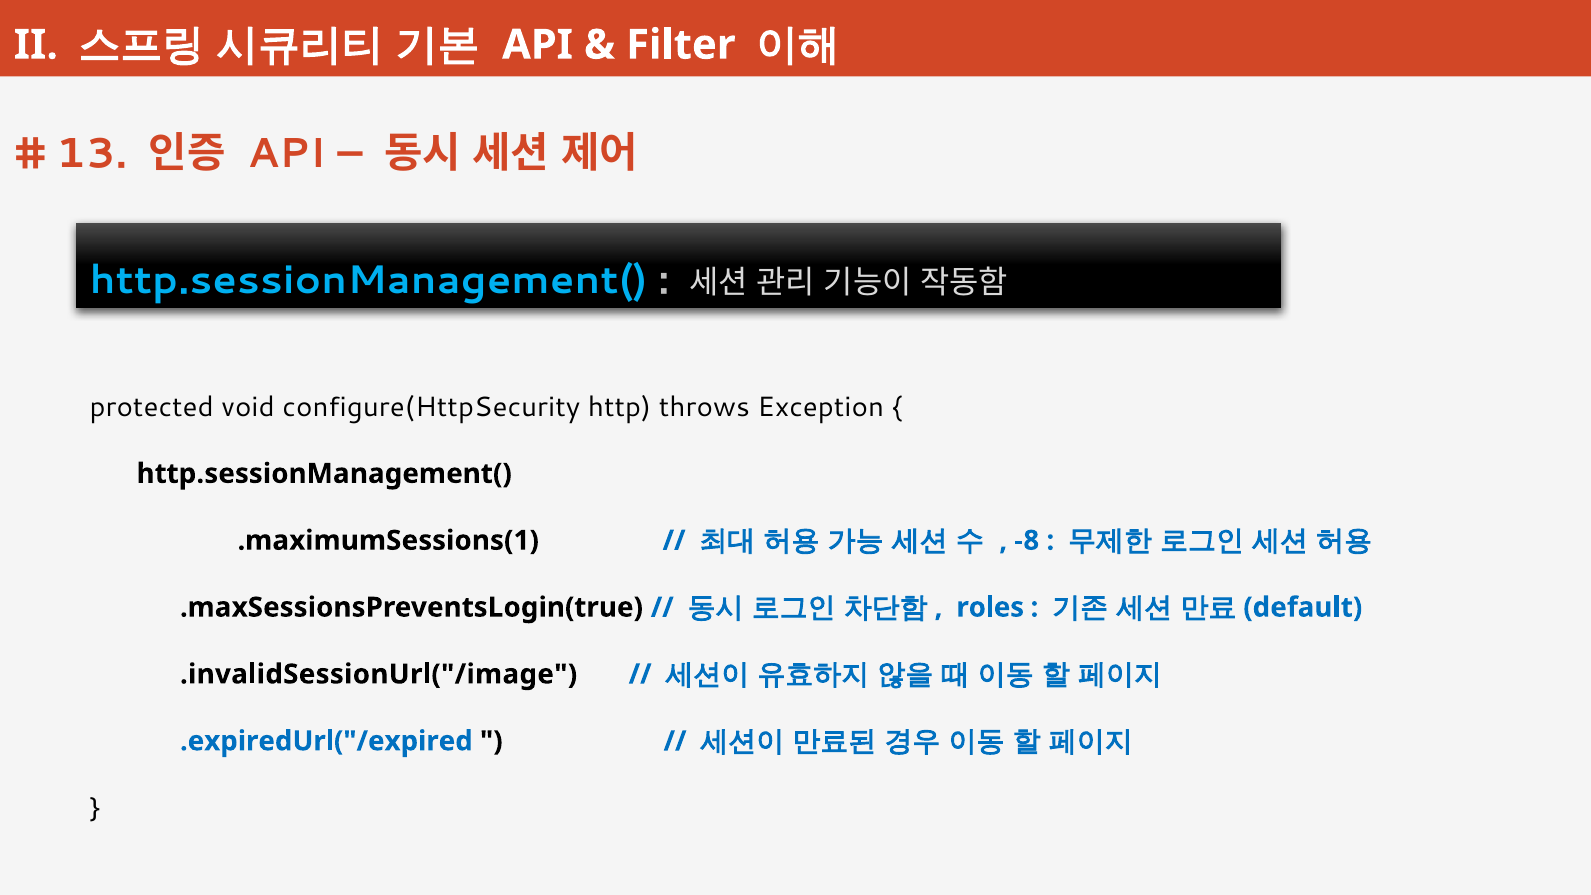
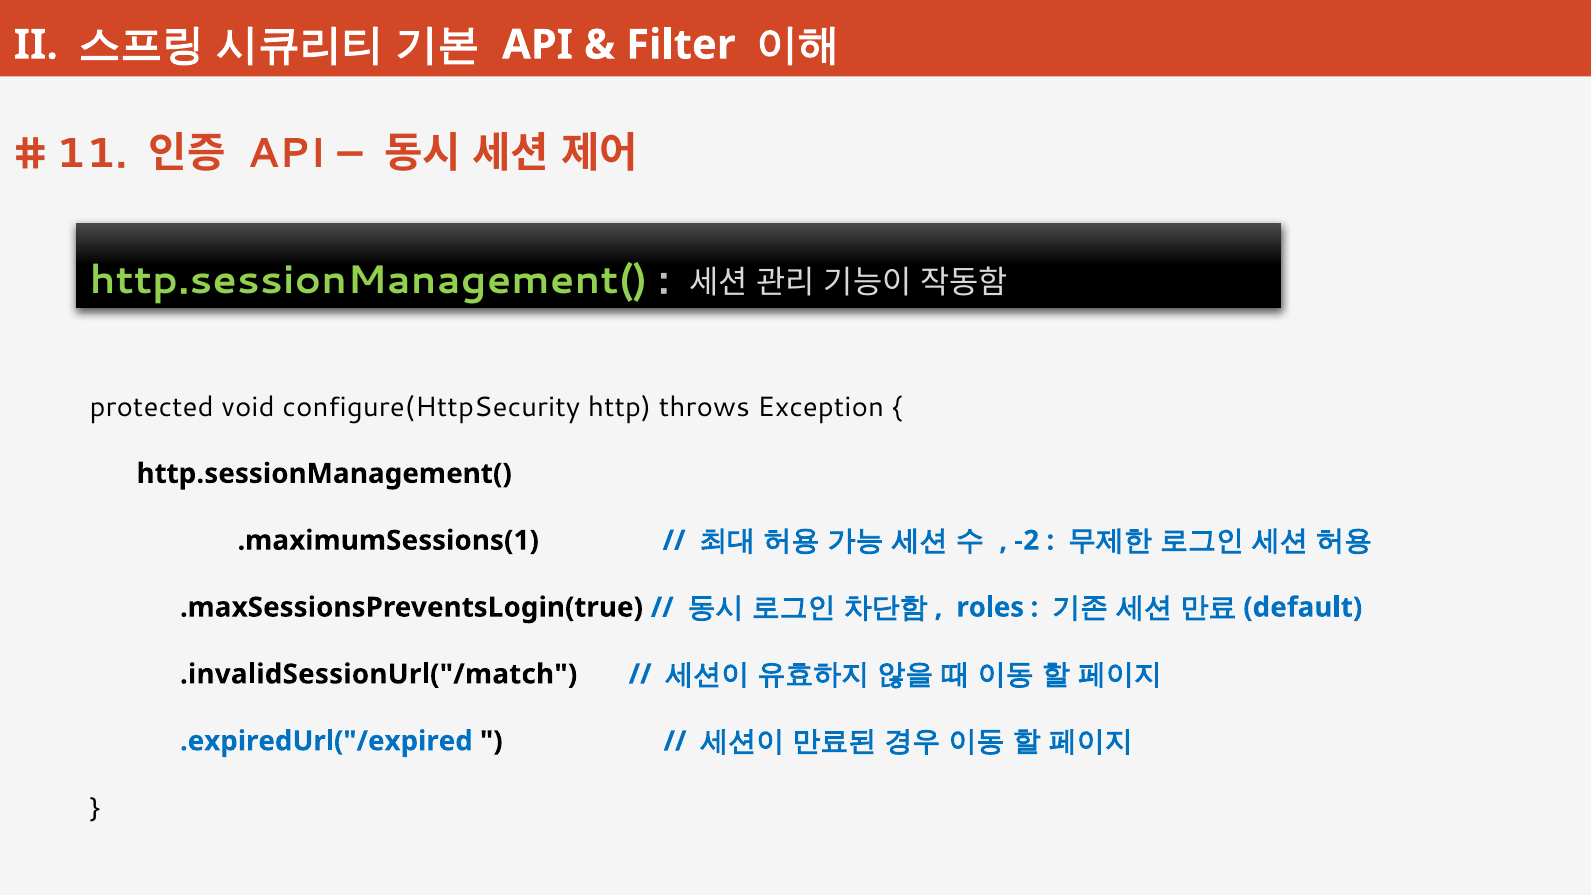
13: 13 -> 11
http.sessionManagement( at (369, 280) colour: light blue -> light green
-8: -8 -> -2
.invalidSessionUrl("/image: .invalidSessionUrl("/image -> .invalidSessionUrl("/match
